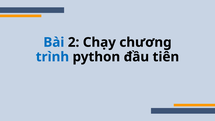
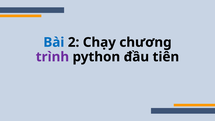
trình colour: blue -> purple
